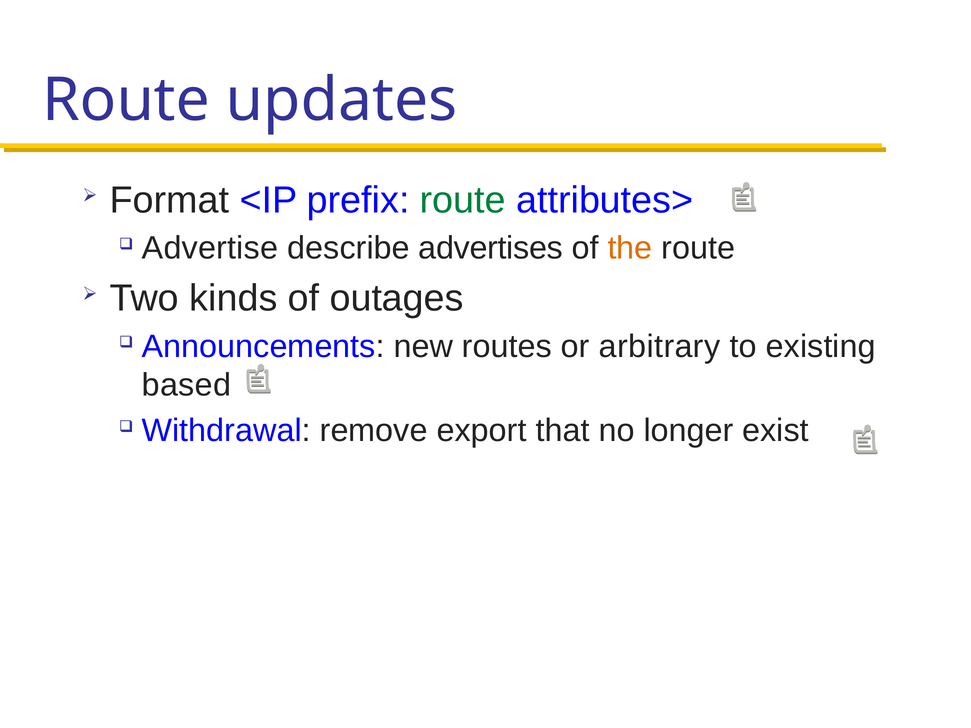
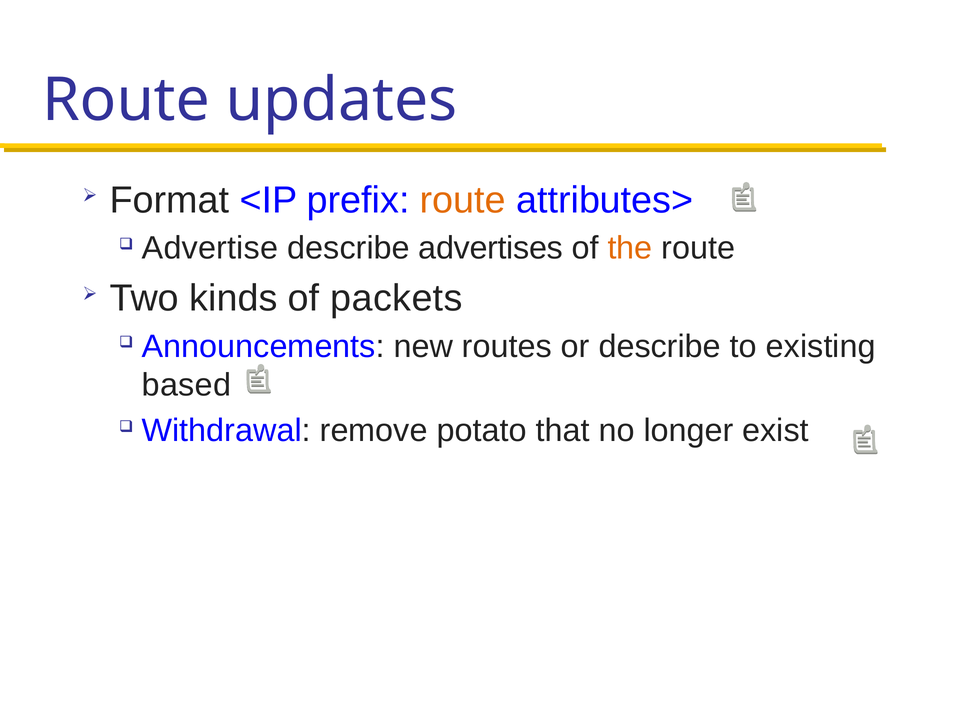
route at (463, 200) colour: green -> orange
outages: outages -> packets
or arbitrary: arbitrary -> describe
export: export -> potato
